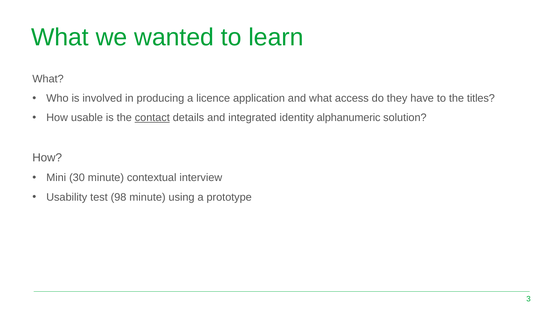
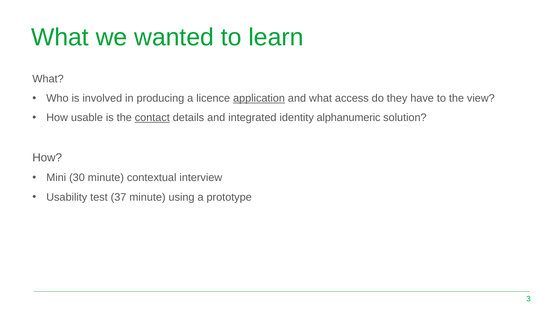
application underline: none -> present
titles: titles -> view
98: 98 -> 37
